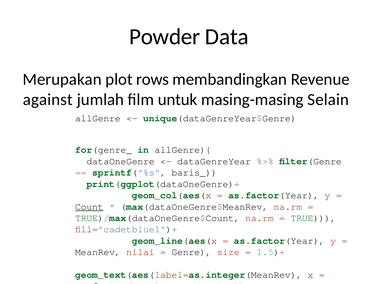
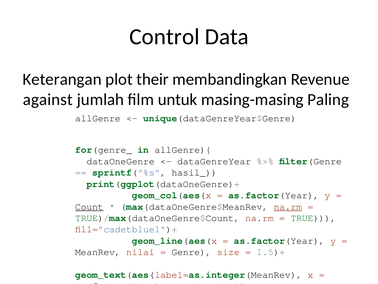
Powder: Powder -> Control
Merupakan: Merupakan -> Keterangan
rows: rows -> their
Selain: Selain -> Paling
baris_: baris_ -> hasil_
na.rm at (288, 206) underline: none -> present
